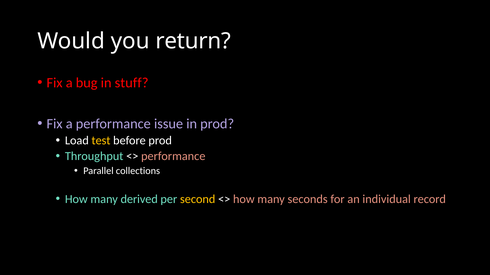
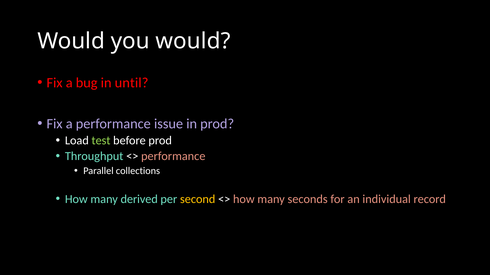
you return: return -> would
stuff: stuff -> until
test colour: yellow -> light green
